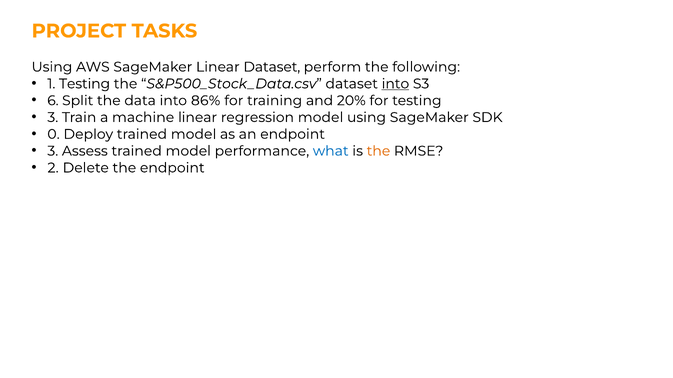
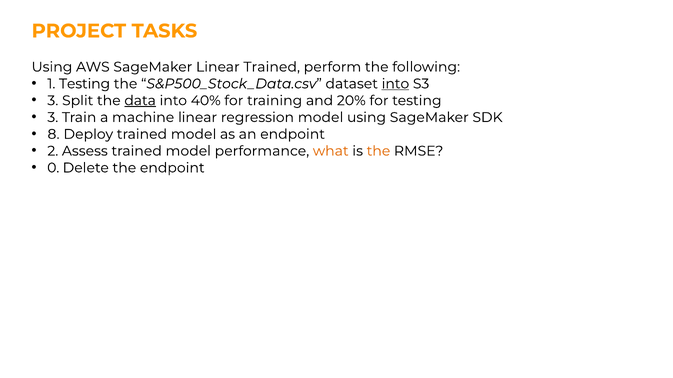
Linear Dataset: Dataset -> Trained
6 at (53, 101): 6 -> 3
data underline: none -> present
86%: 86% -> 40%
0: 0 -> 8
3 at (53, 151): 3 -> 2
what colour: blue -> orange
2: 2 -> 0
